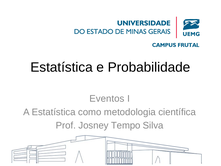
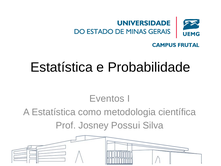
Tempo: Tempo -> Possui
